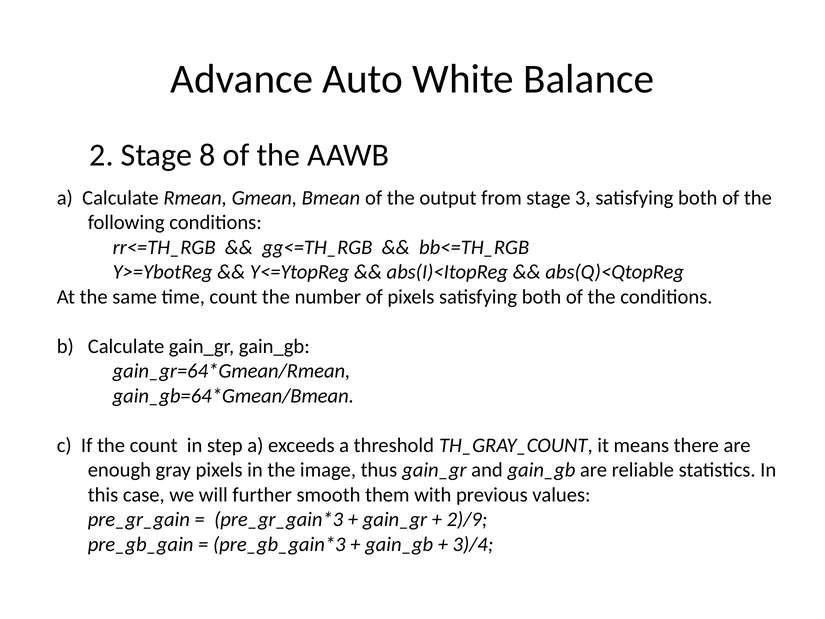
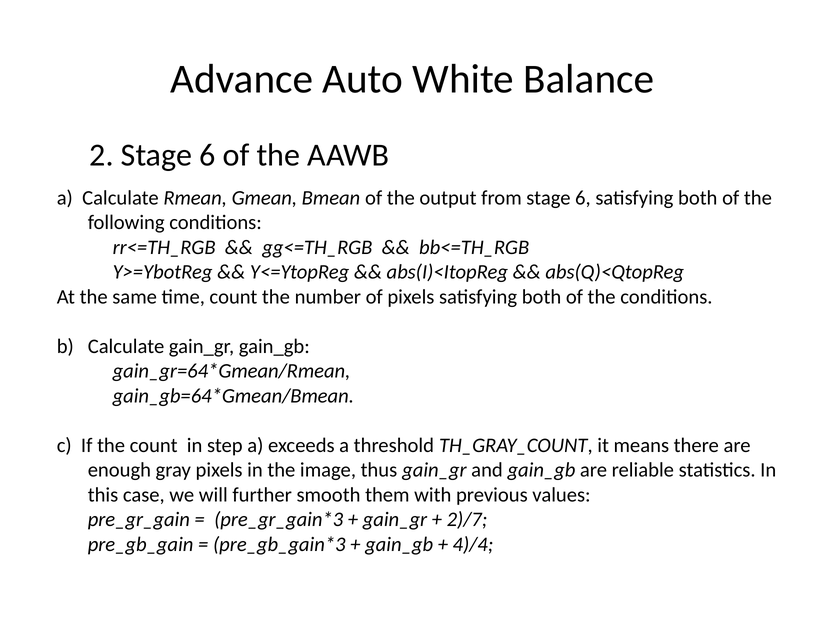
2 Stage 8: 8 -> 6
from stage 3: 3 -> 6
2)/9: 2)/9 -> 2)/7
3)/4: 3)/4 -> 4)/4
